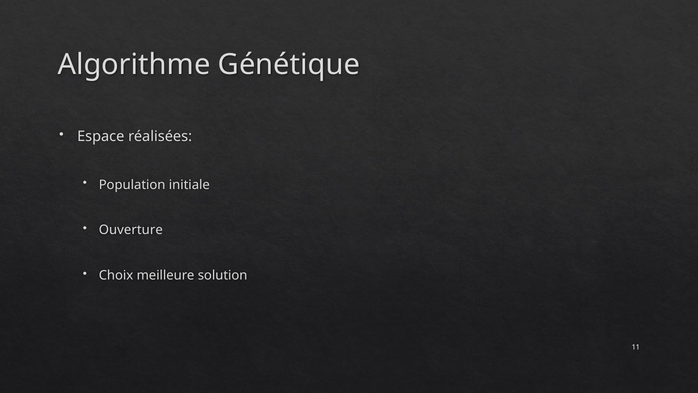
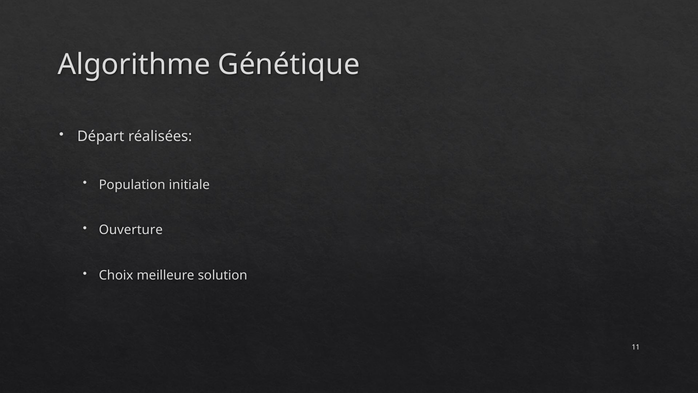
Espace: Espace -> Départ
